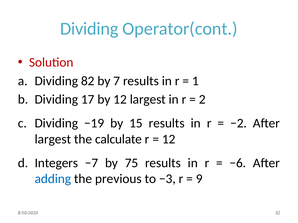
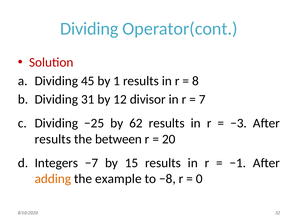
82: 82 -> 45
7: 7 -> 1
1: 1 -> 8
17: 17 -> 31
12 largest: largest -> divisor
2: 2 -> 7
−19: −19 -> −25
15: 15 -> 62
−2: −2 -> −3
largest at (53, 139): largest -> results
calculate: calculate -> between
12 at (169, 139): 12 -> 20
75: 75 -> 15
−6: −6 -> −1
adding colour: blue -> orange
previous: previous -> example
−3: −3 -> −8
9: 9 -> 0
